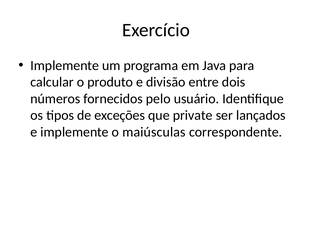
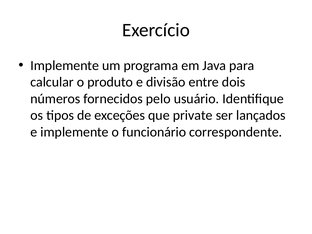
maiúsculas: maiúsculas -> funcionário
